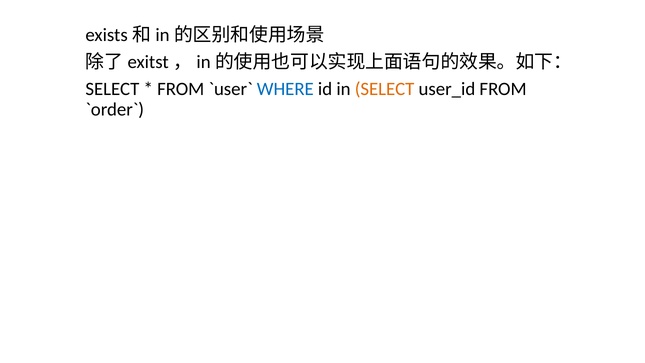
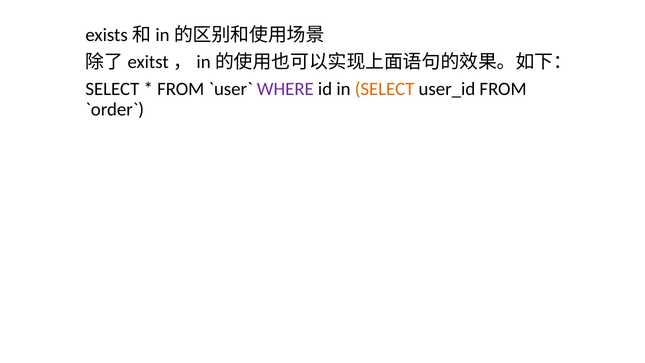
WHERE colour: blue -> purple
